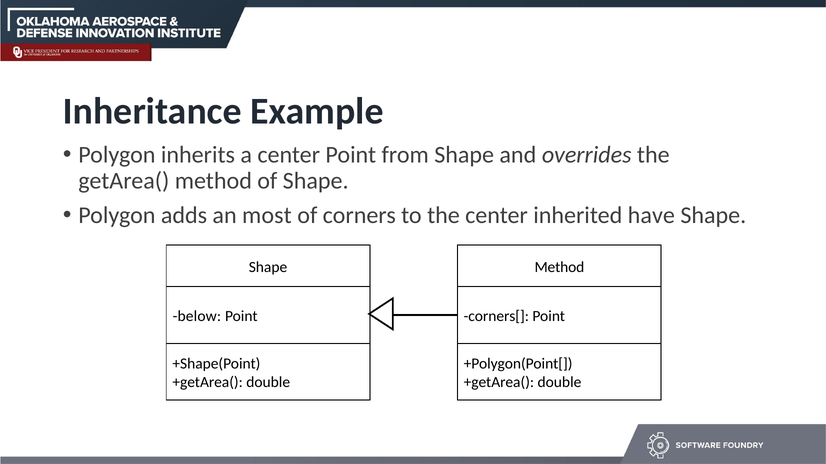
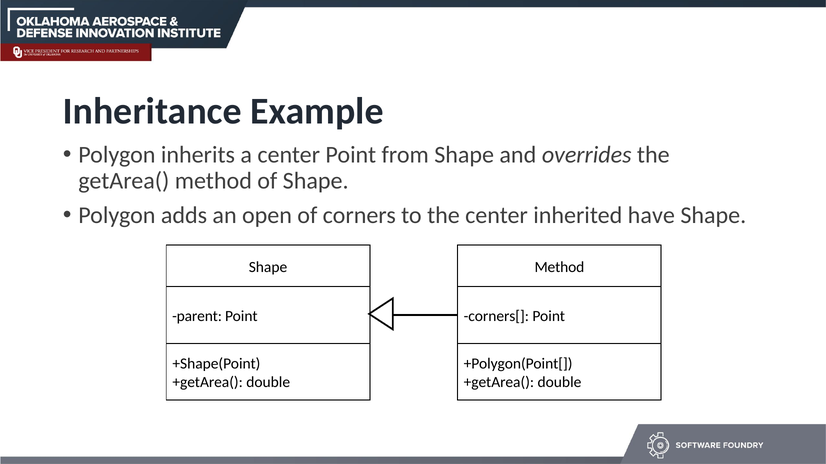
most: most -> open
below: below -> parent
